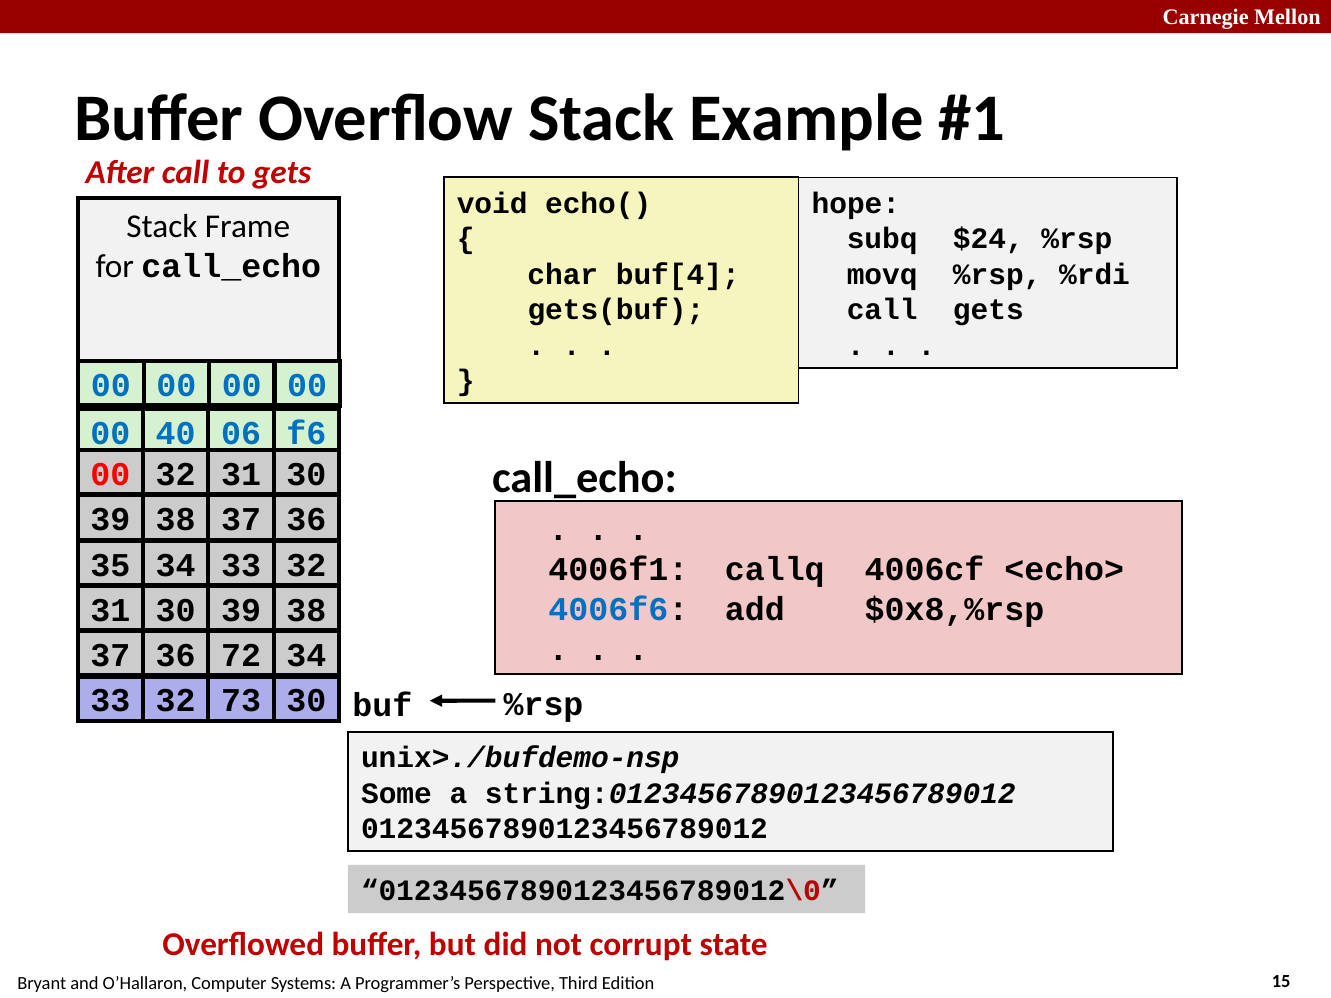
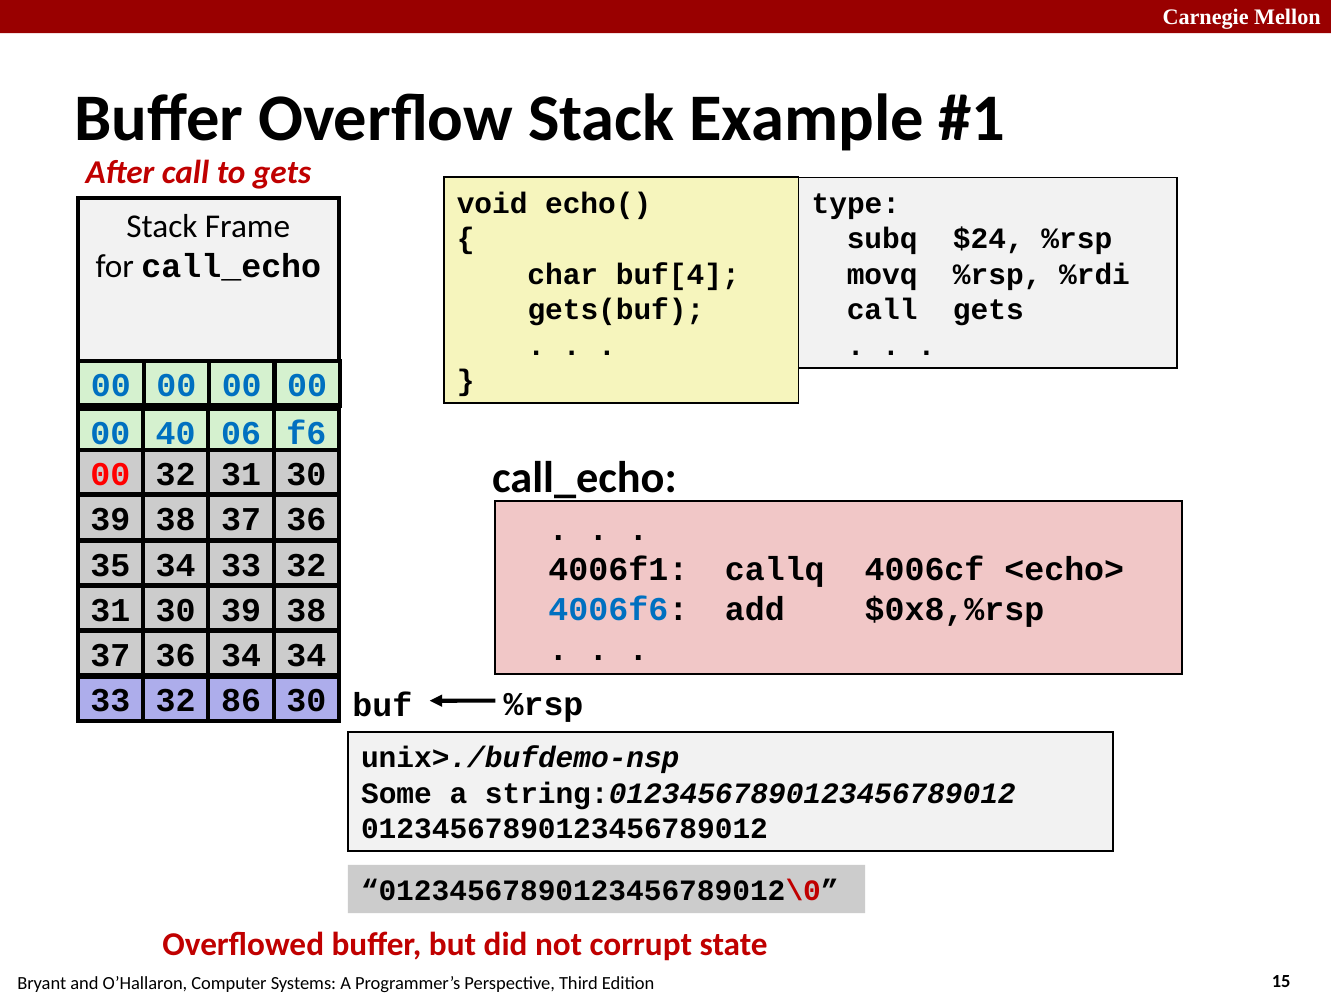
hope: hope -> type
36 72: 72 -> 34
73: 73 -> 86
